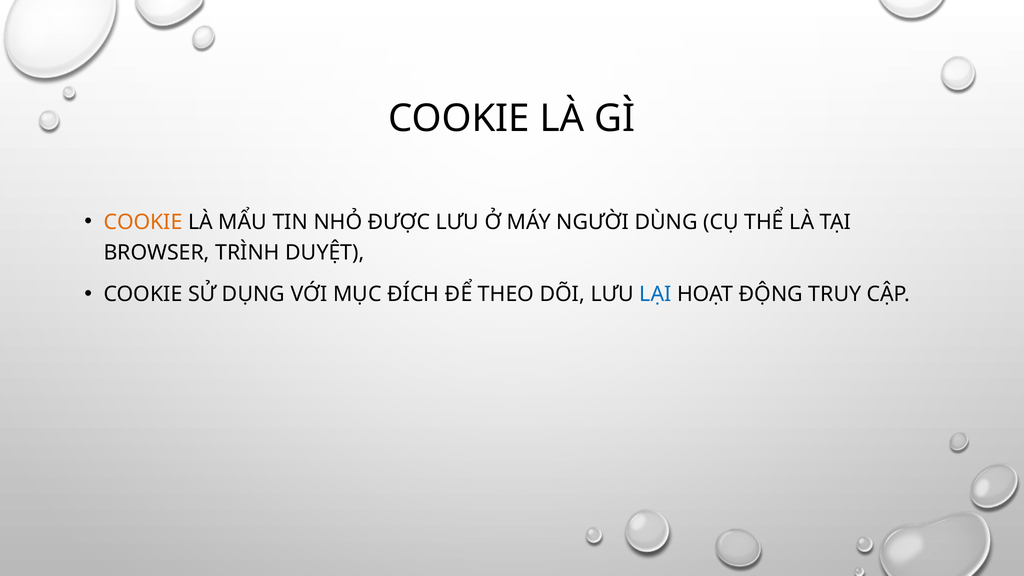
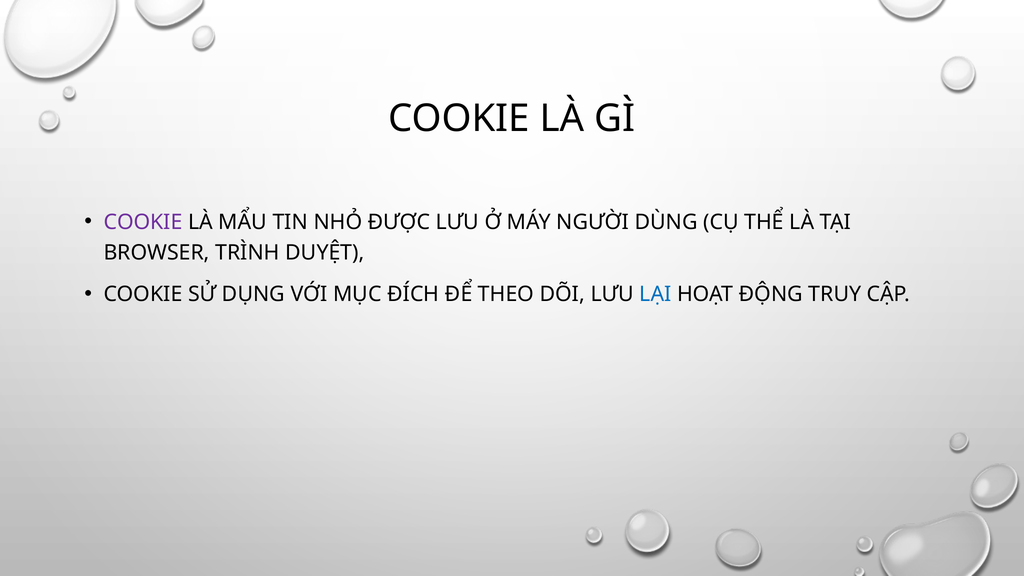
COOKIE at (143, 222) colour: orange -> purple
